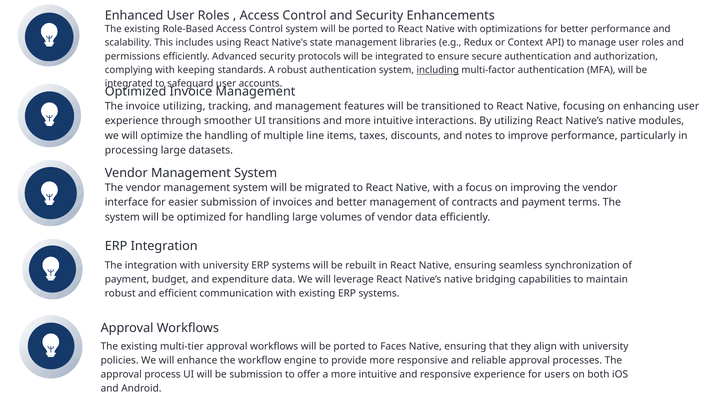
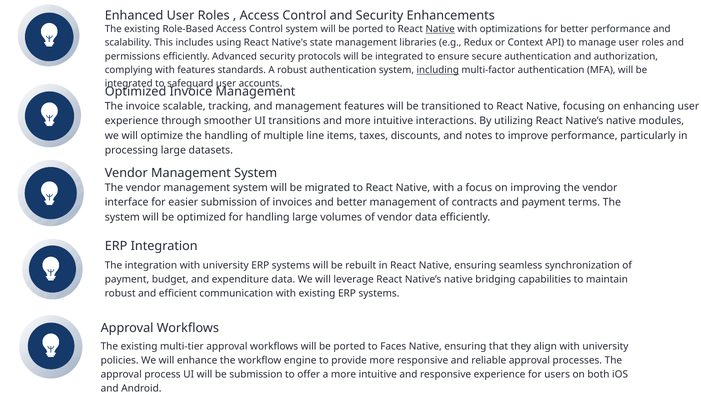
Native at (440, 29) underline: none -> present
with keeping: keeping -> features
invoice utilizing: utilizing -> scalable
